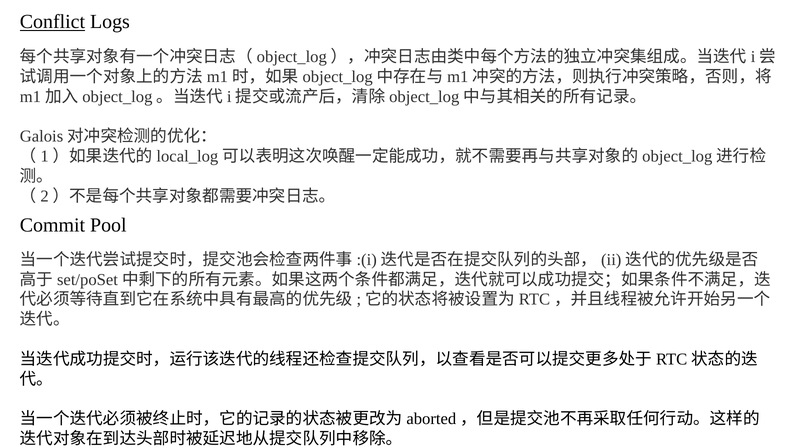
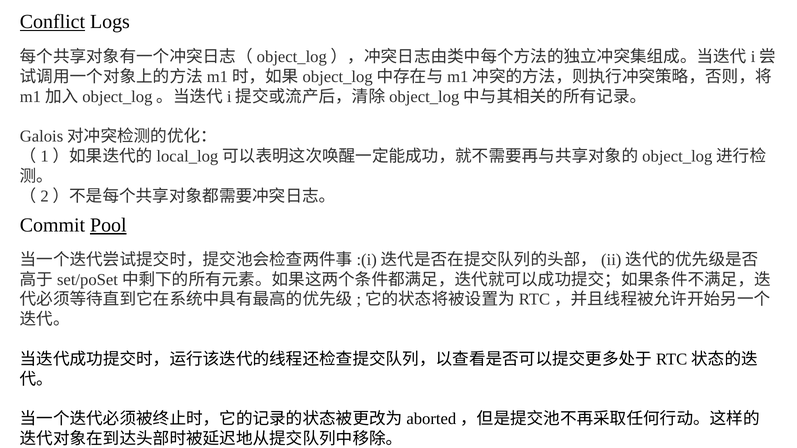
Pool underline: none -> present
